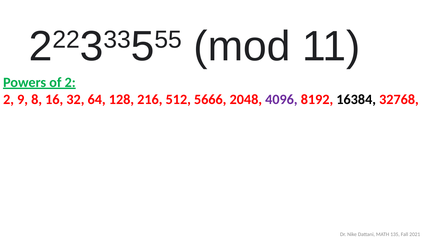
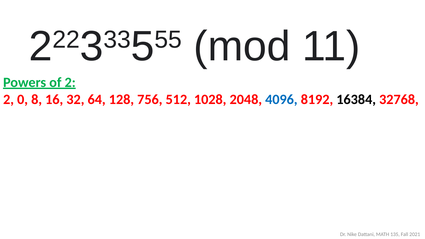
9: 9 -> 0
216: 216 -> 756
5666: 5666 -> 1028
4096 colour: purple -> blue
